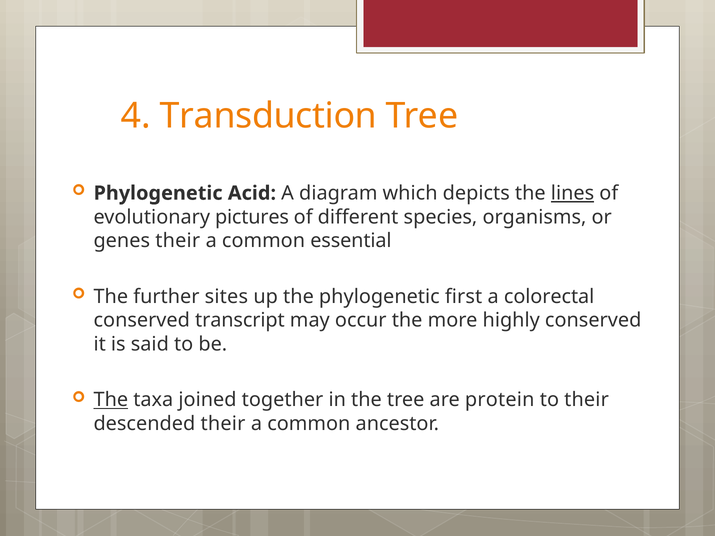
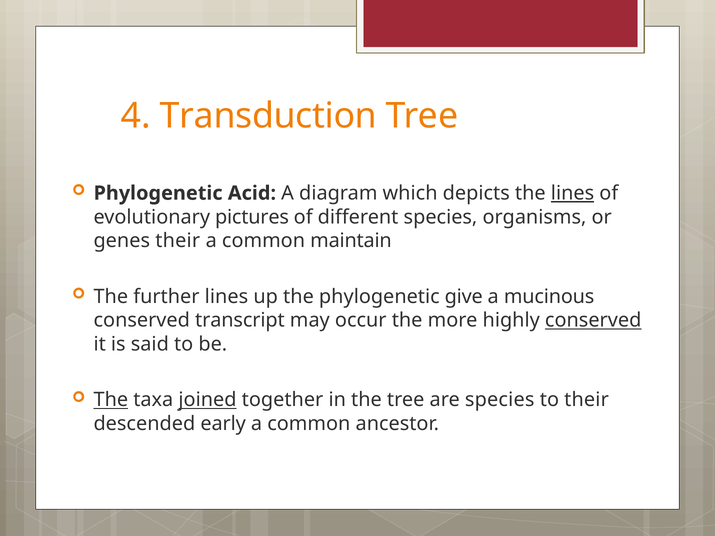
essential: essential -> maintain
further sites: sites -> lines
first: first -> give
colorectal: colorectal -> mucinous
conserved at (593, 321) underline: none -> present
joined underline: none -> present
are protein: protein -> species
descended their: their -> early
